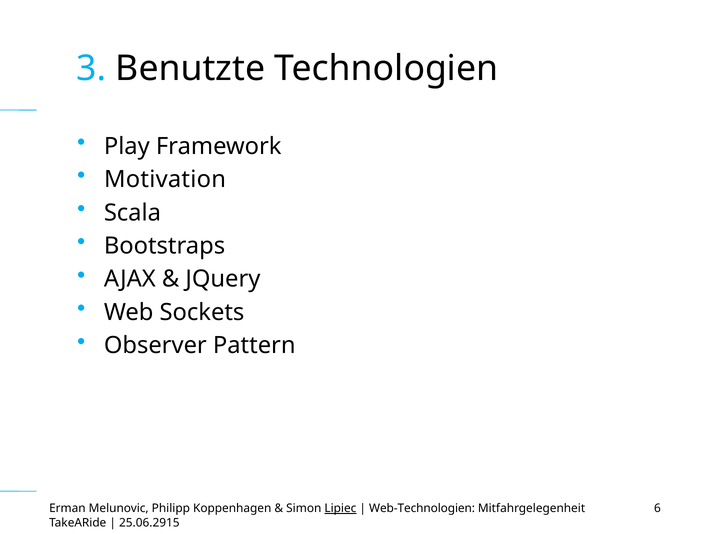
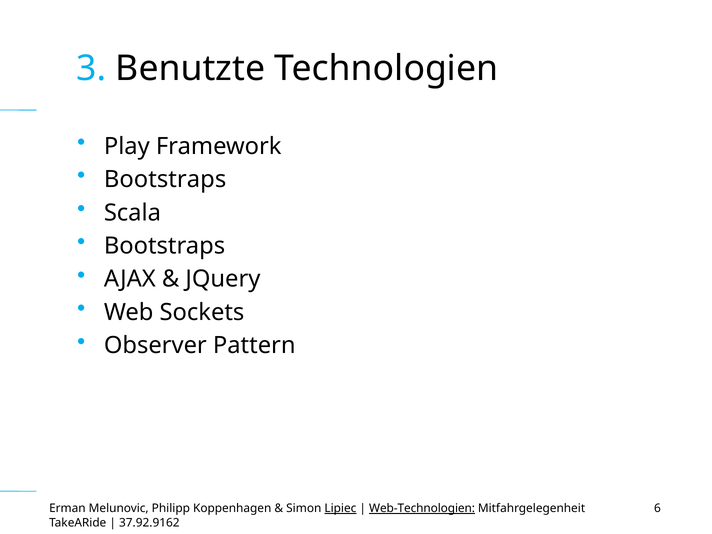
Motivation at (165, 179): Motivation -> Bootstraps
Web-Technologien underline: none -> present
25.06.2915: 25.06.2915 -> 37.92.9162
